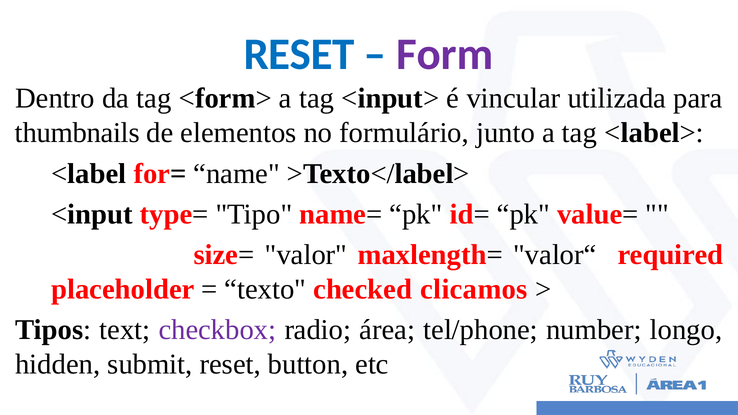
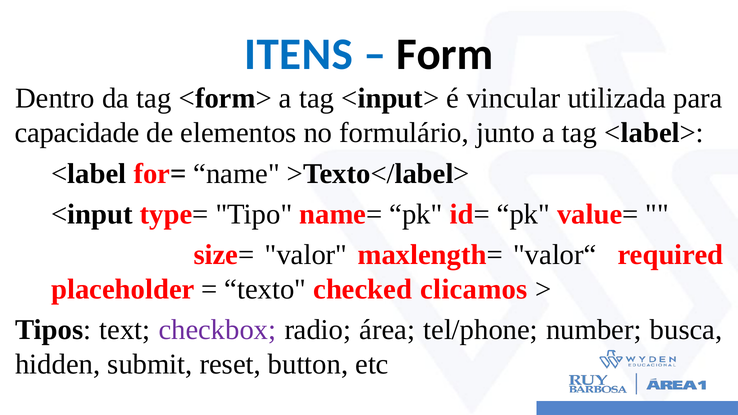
RESET at (299, 54): RESET -> ITENS
Form colour: purple -> black
thumbnails: thumbnails -> capacidade
longo: longo -> busca
